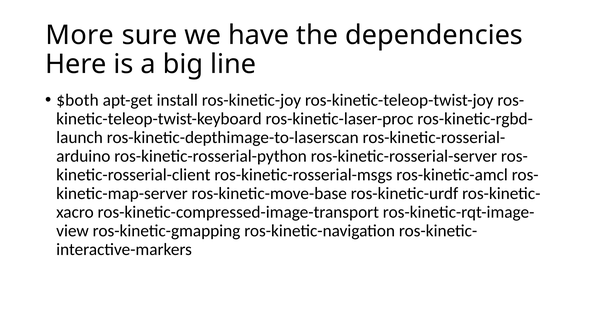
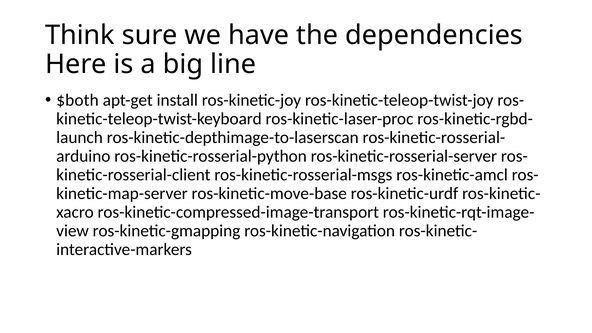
More: More -> Think
